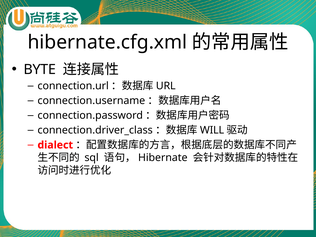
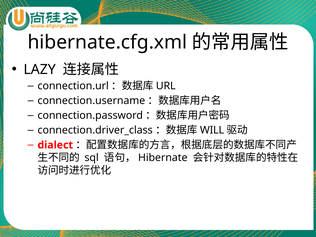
BYTE: BYTE -> LAZY
